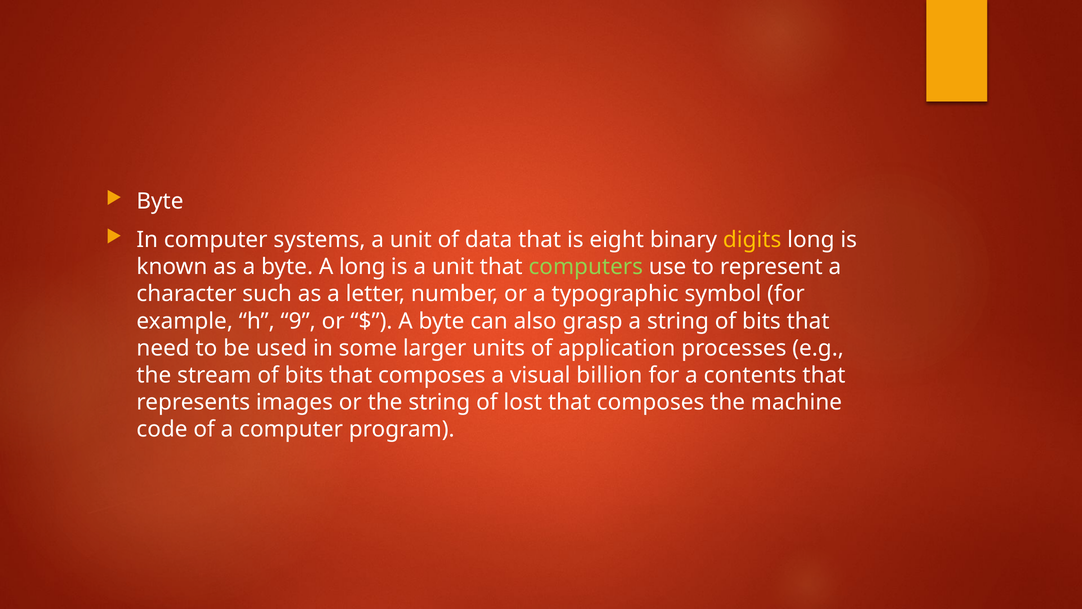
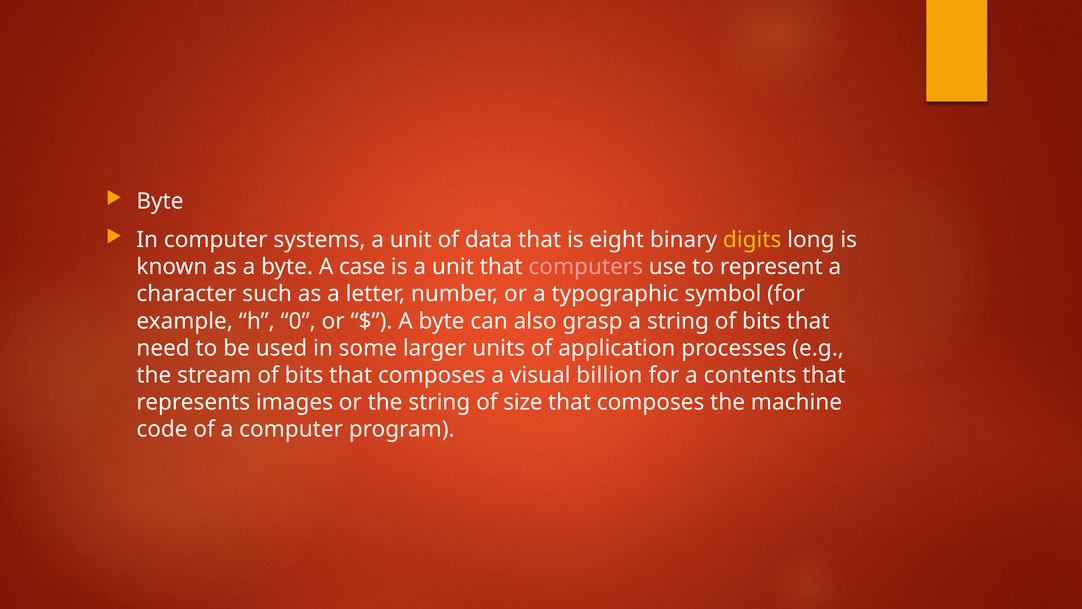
A long: long -> case
computers colour: light green -> pink
9: 9 -> 0
lost: lost -> size
